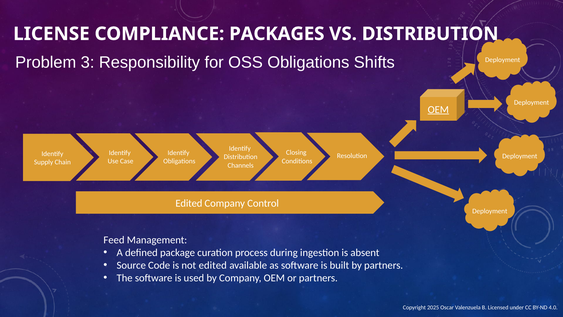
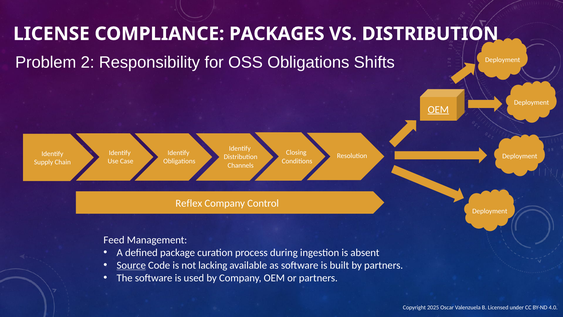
3: 3 -> 2
Edited at (189, 203): Edited -> Reflex
Source underline: none -> present
not edited: edited -> lacking
